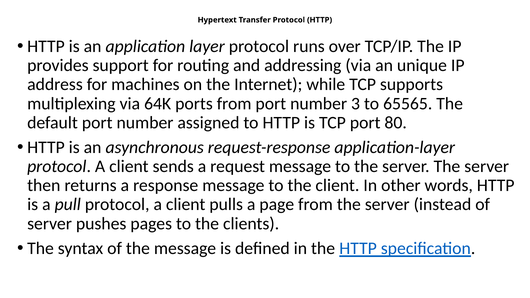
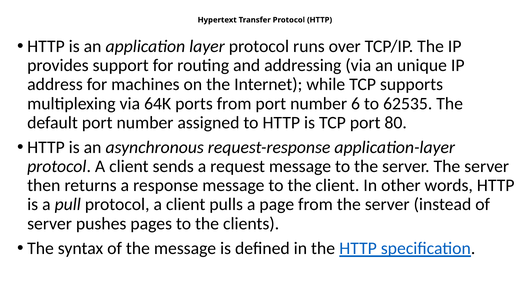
3: 3 -> 6
65565: 65565 -> 62535
